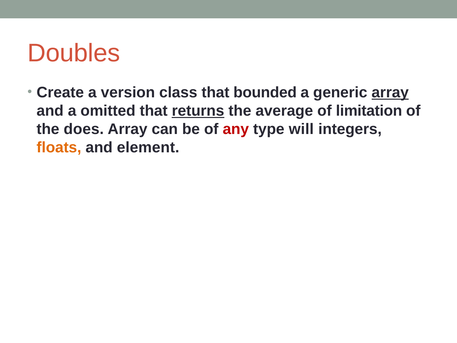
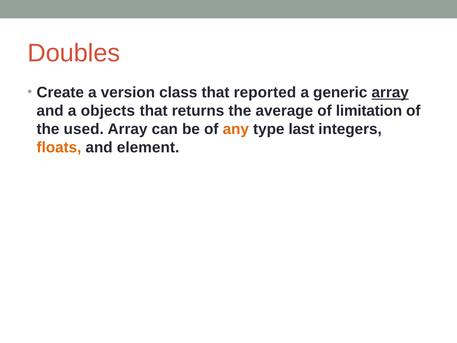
bounded: bounded -> reported
omitted: omitted -> objects
returns underline: present -> none
does: does -> used
any colour: red -> orange
will: will -> last
